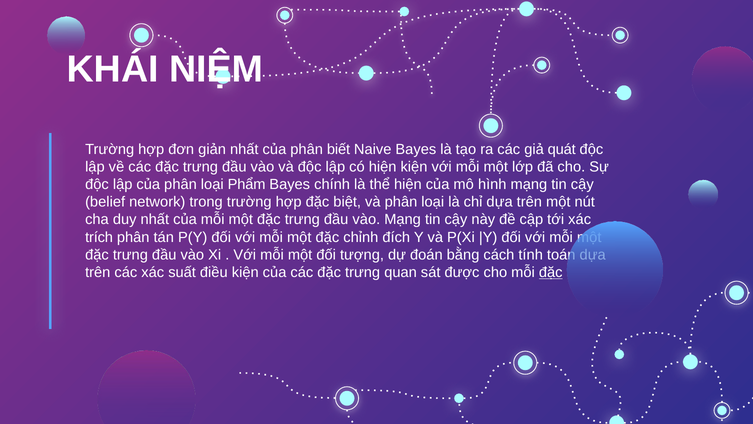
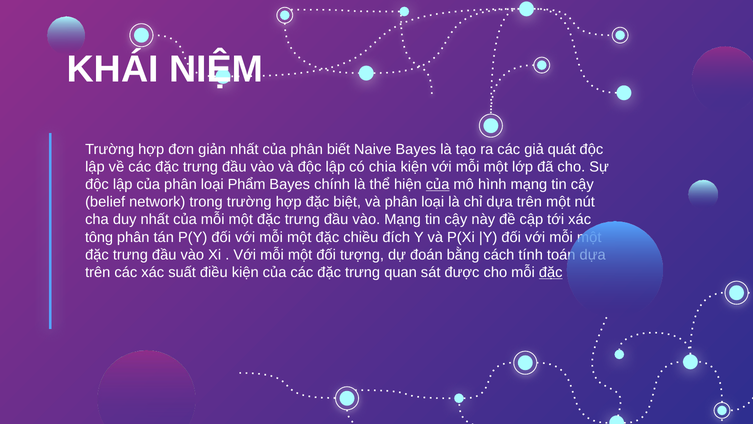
có hiện: hiện -> chia
của at (438, 184) underline: none -> present
trích: trích -> tông
chỉnh: chỉnh -> chiều
